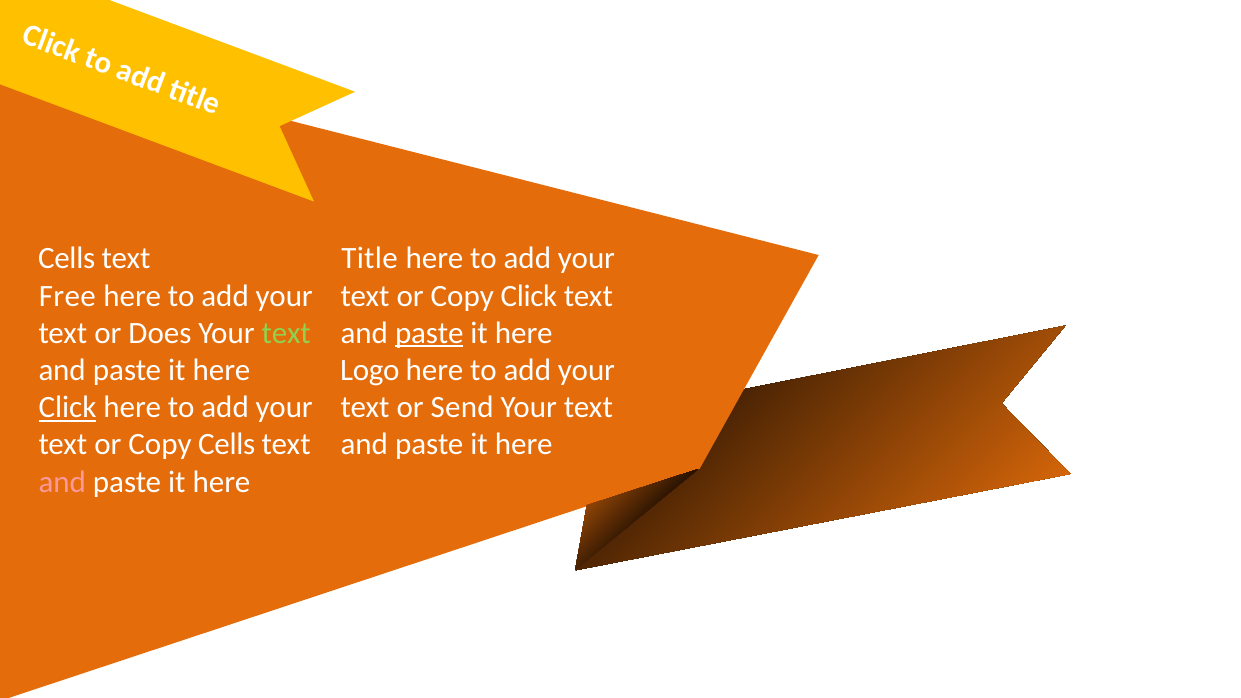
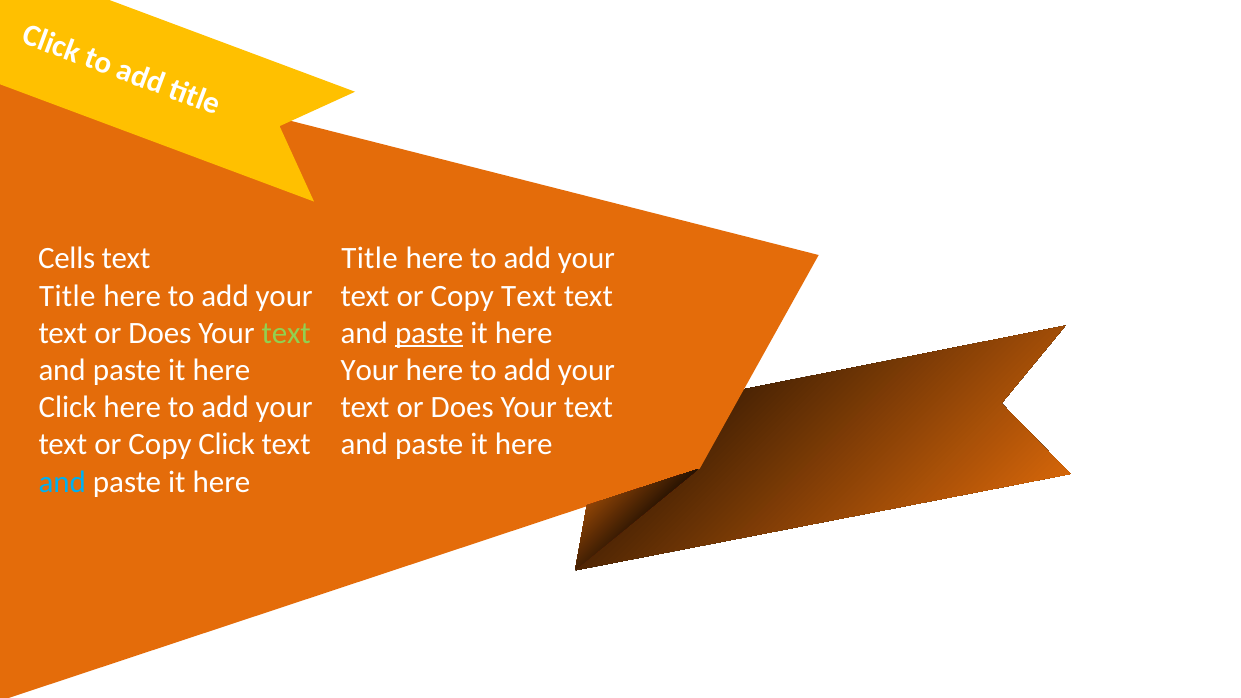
Free at (67, 296): Free -> Title
Copy Click: Click -> Text
Logo at (370, 370): Logo -> Your
Click at (67, 407) underline: present -> none
Send at (462, 407): Send -> Does
Copy Cells: Cells -> Click
and at (62, 482) colour: pink -> light blue
